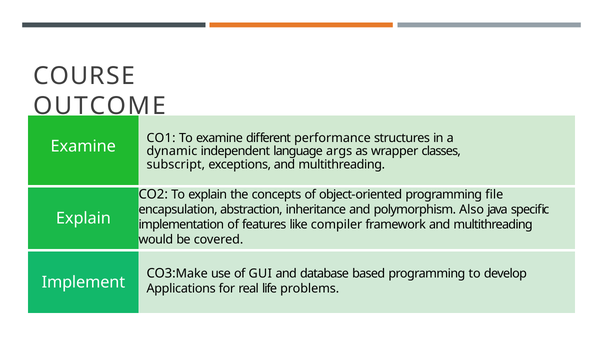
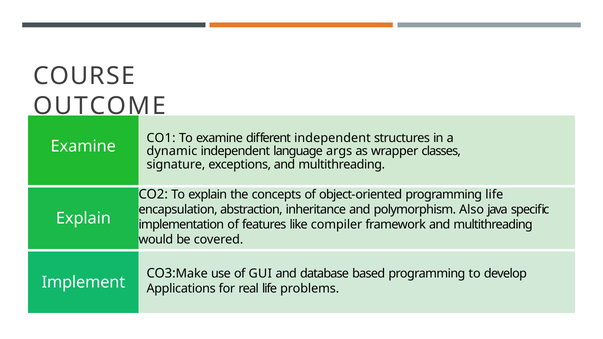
different performance: performance -> independent
subscript: subscript -> signature
programming file: file -> life
